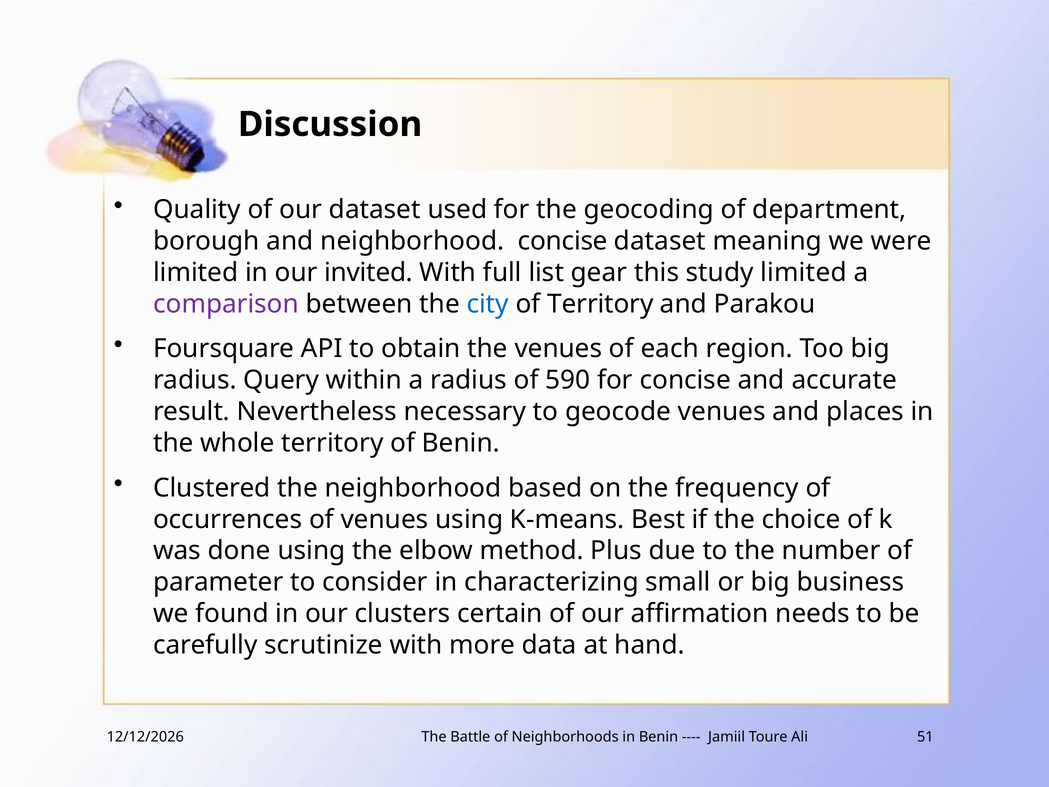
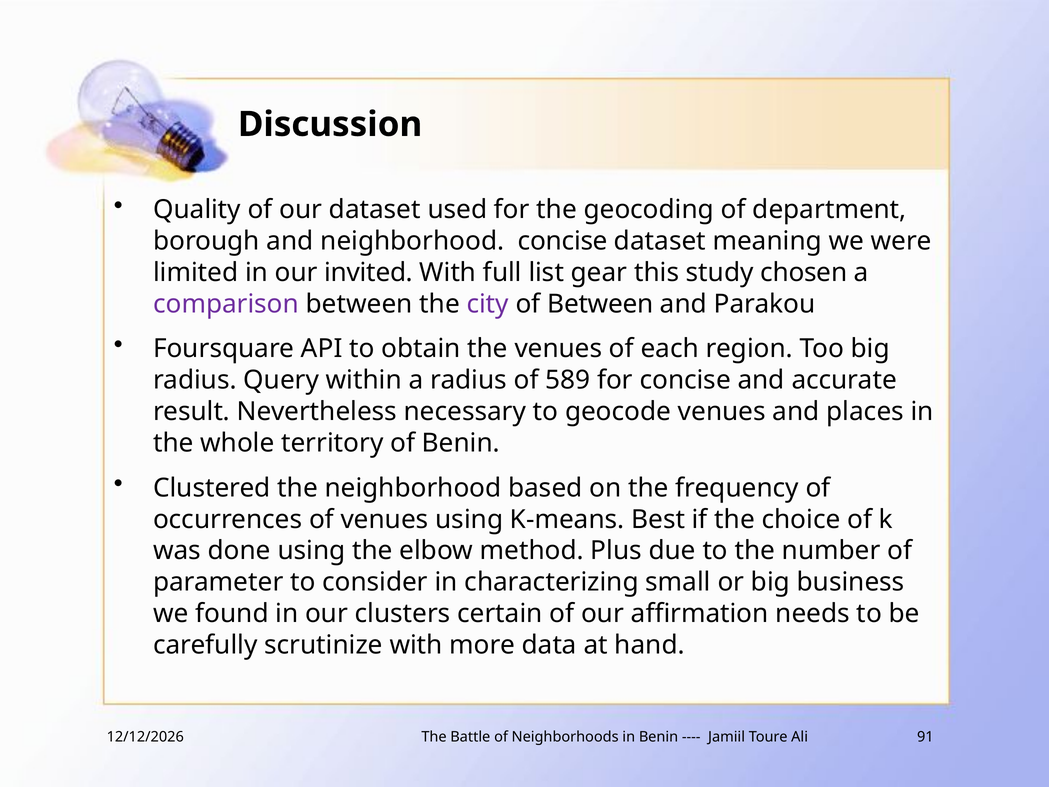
study limited: limited -> chosen
city colour: blue -> purple
of Territory: Territory -> Between
590: 590 -> 589
51: 51 -> 91
